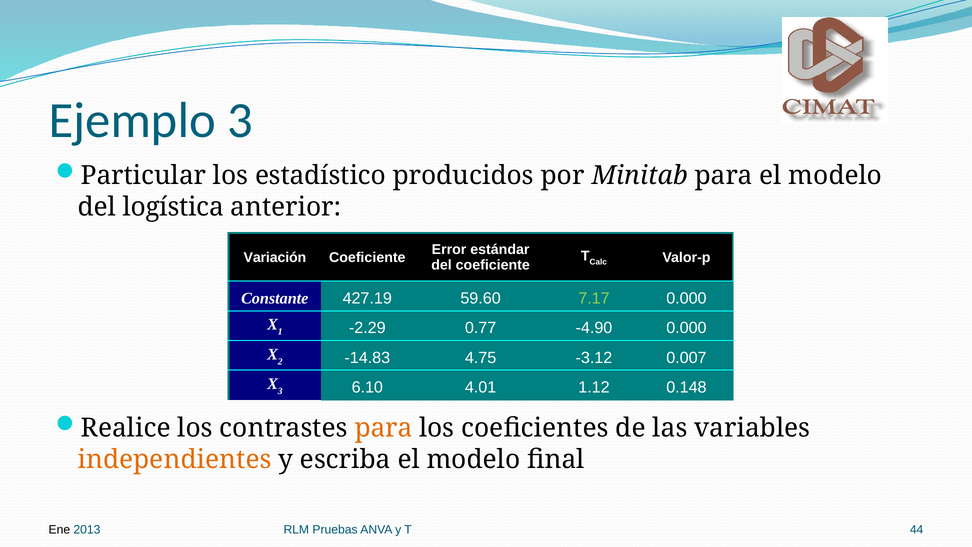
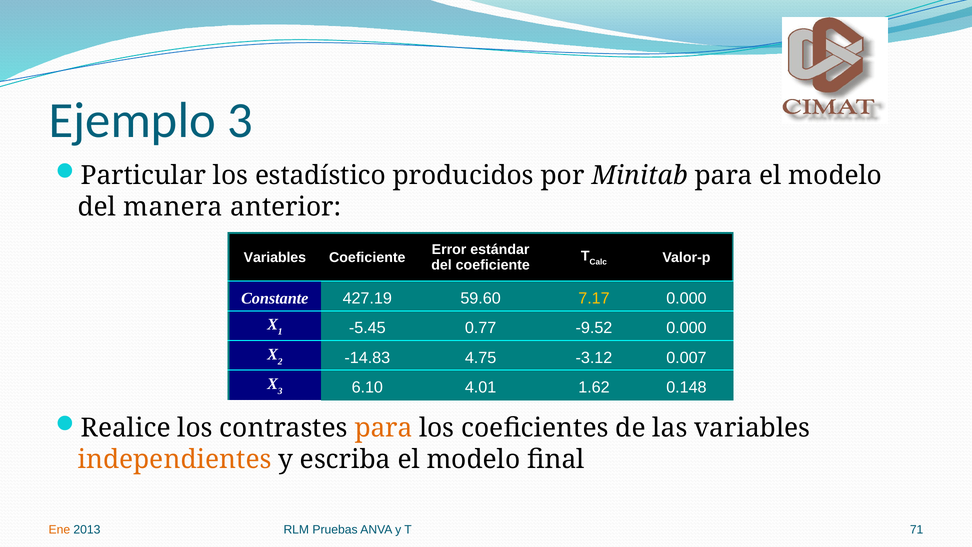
logística: logística -> manera
Variación at (275, 257): Variación -> Variables
7.17 colour: light green -> yellow
-2.29: -2.29 -> -5.45
-4.90: -4.90 -> -9.52
1.12: 1.12 -> 1.62
Ene colour: black -> orange
44: 44 -> 71
